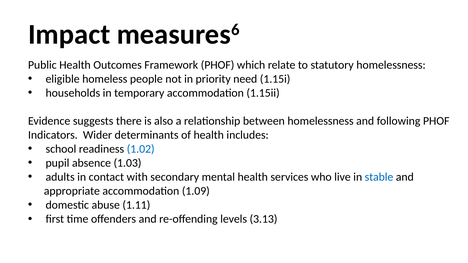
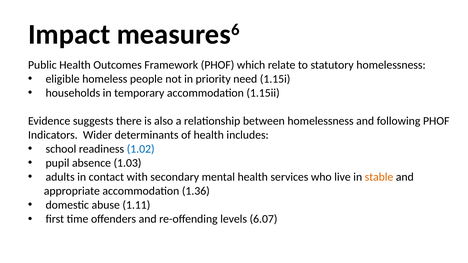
stable colour: blue -> orange
1.09: 1.09 -> 1.36
3.13: 3.13 -> 6.07
